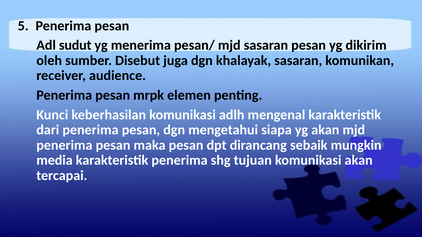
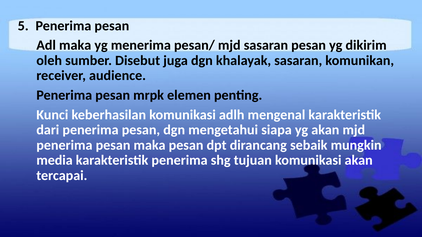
Adl sudut: sudut -> maka
